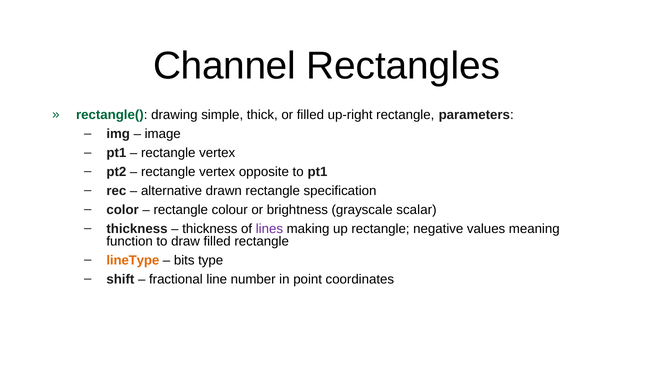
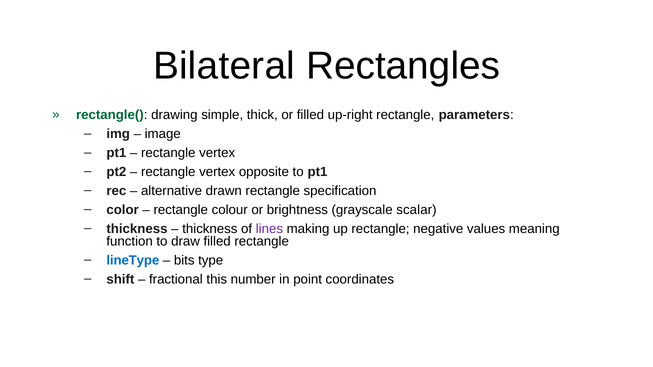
Channel: Channel -> Bilateral
lineType colour: orange -> blue
line: line -> this
